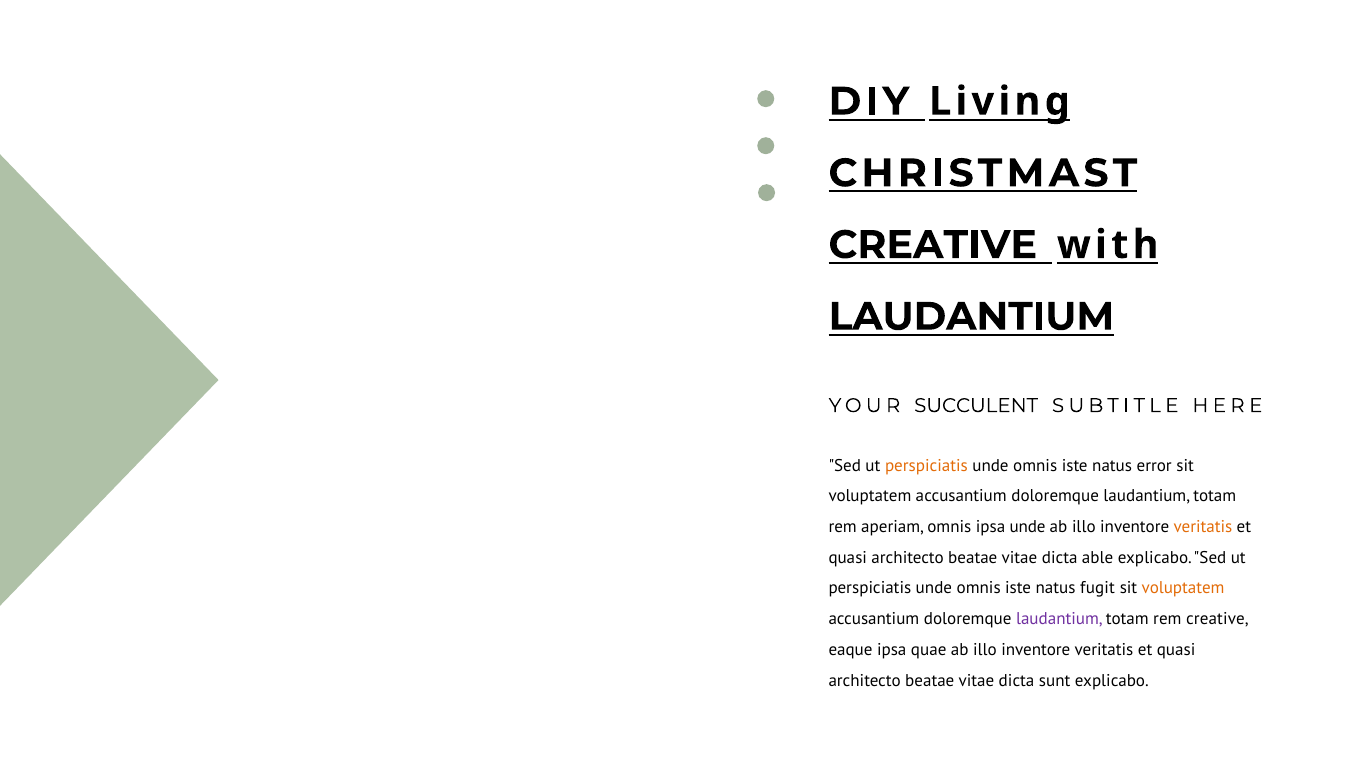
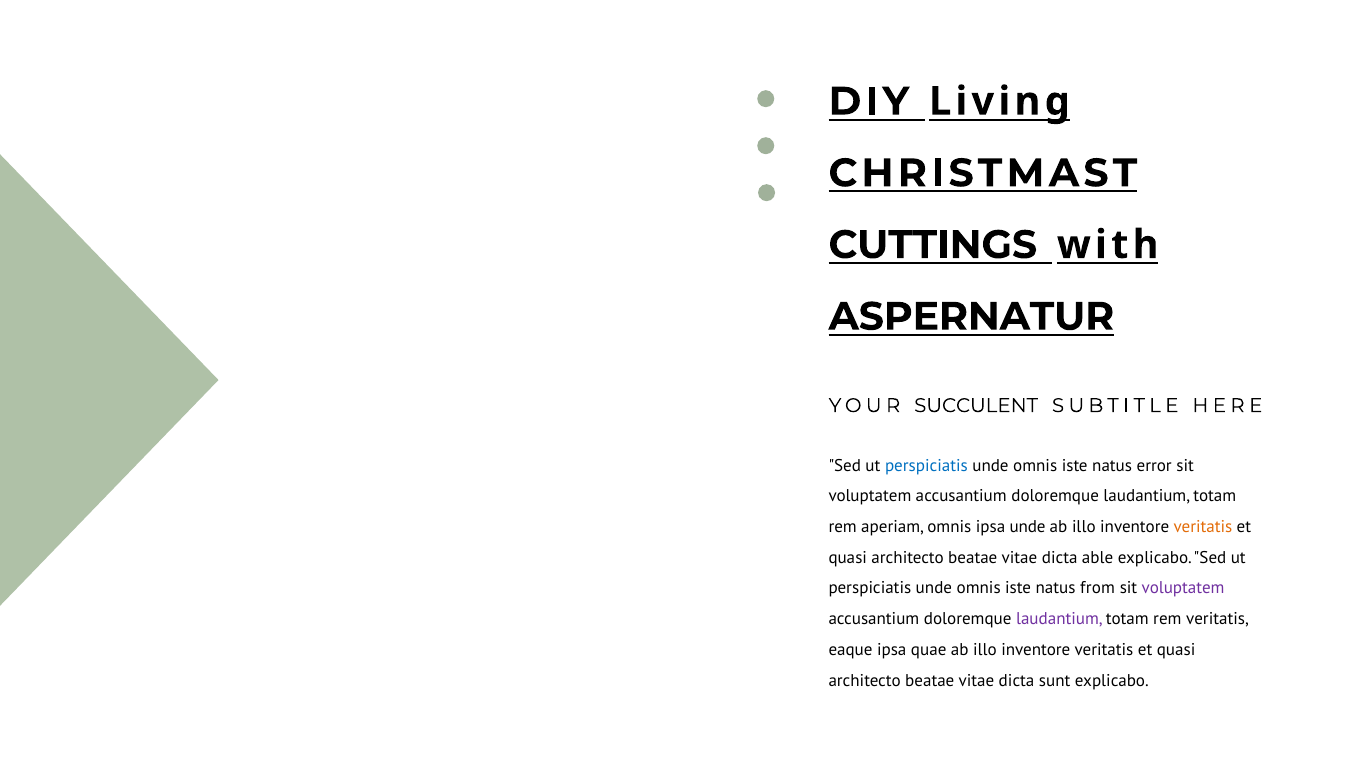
CREATIVE at (933, 245): CREATIVE -> CUTTINGS
LAUDANTIUM at (971, 317): LAUDANTIUM -> ASPERNATUR
perspiciatis at (926, 465) colour: orange -> blue
fugit: fugit -> from
voluptatem at (1183, 588) colour: orange -> purple
rem creative: creative -> veritatis
